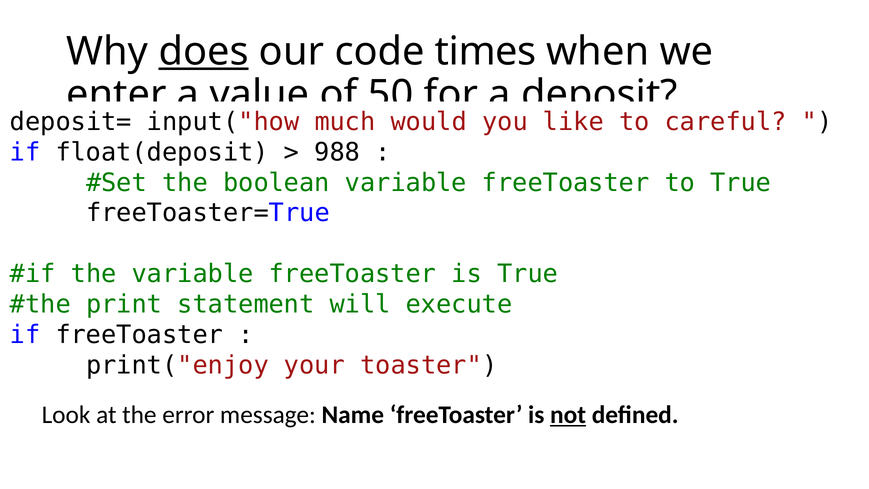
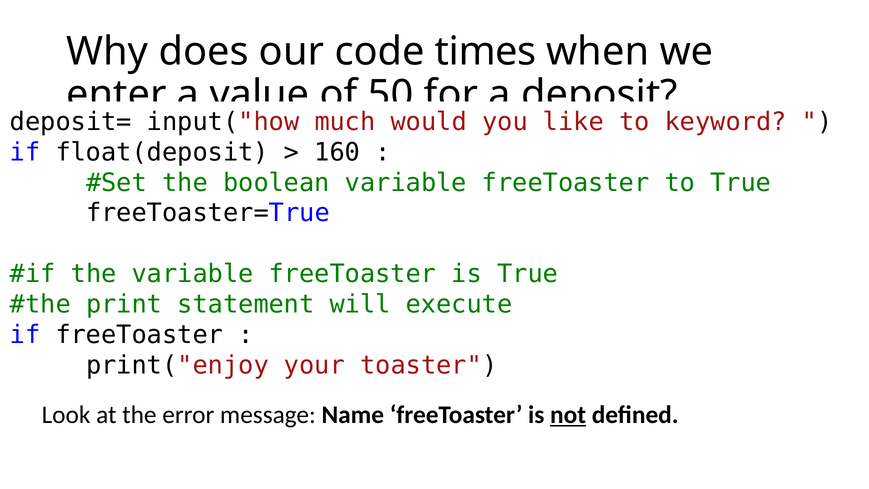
does underline: present -> none
careful: careful -> keyword
988: 988 -> 160
